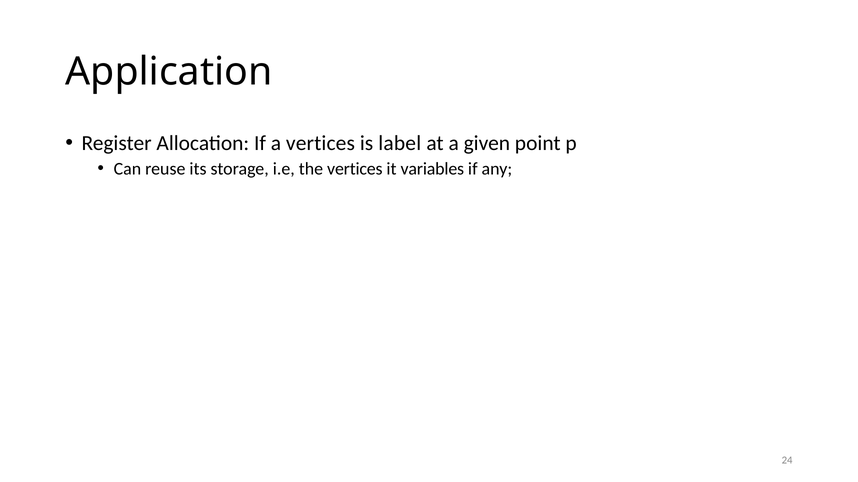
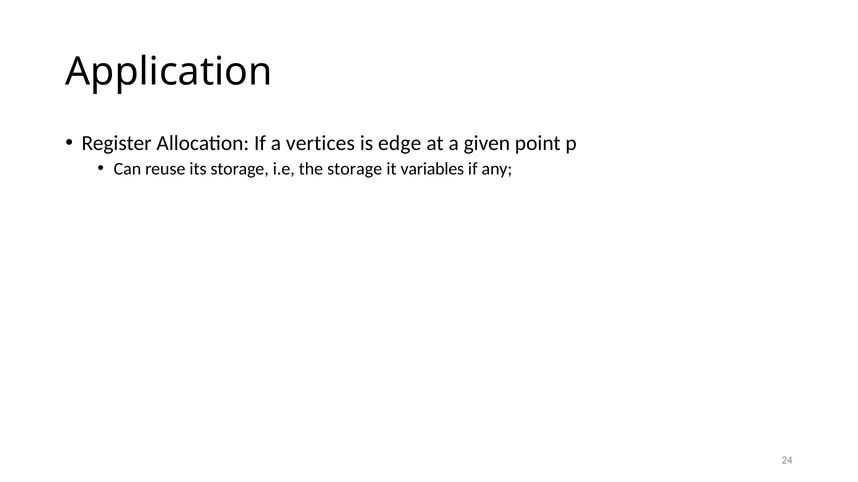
label: label -> edge
the vertices: vertices -> storage
